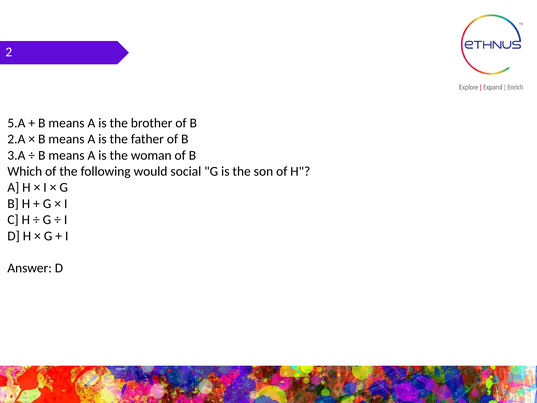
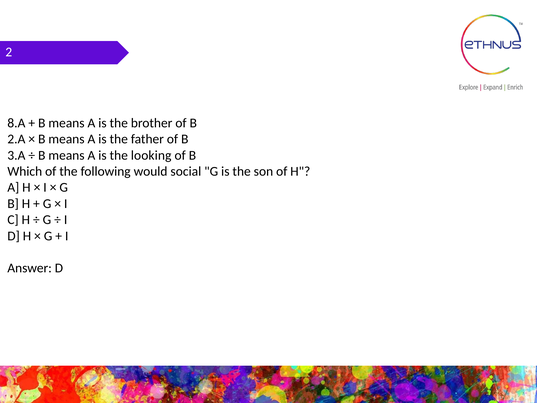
5.A: 5.A -> 8.A
woman: woman -> looking
